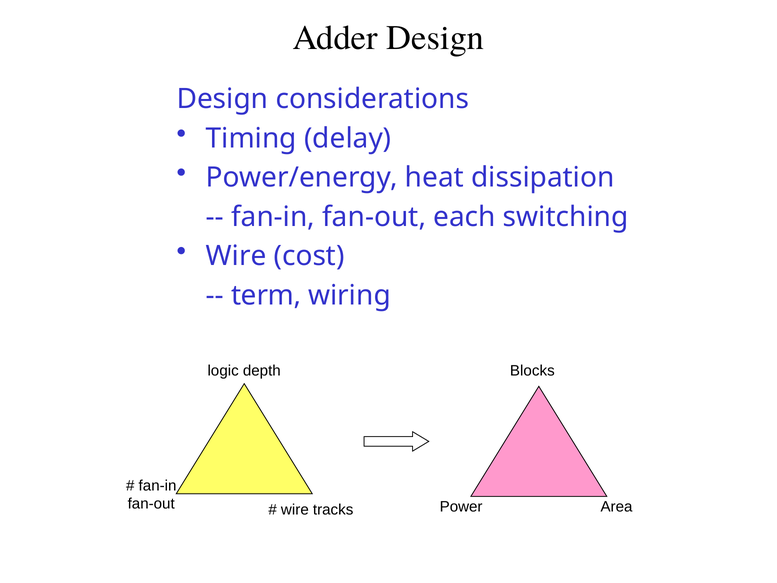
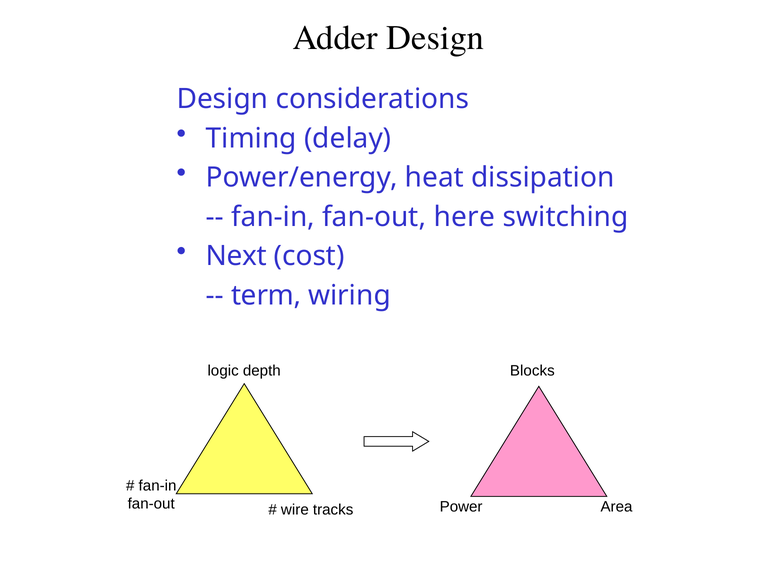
each: each -> here
Wire at (236, 256): Wire -> Next
